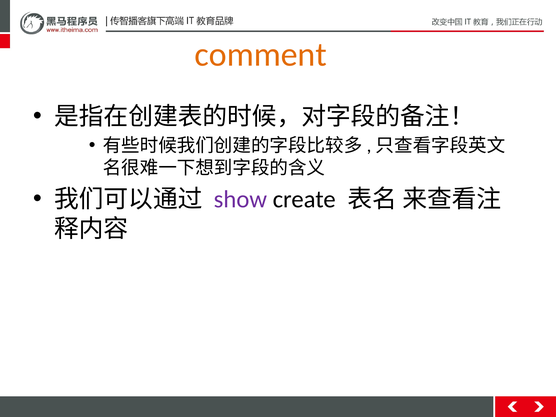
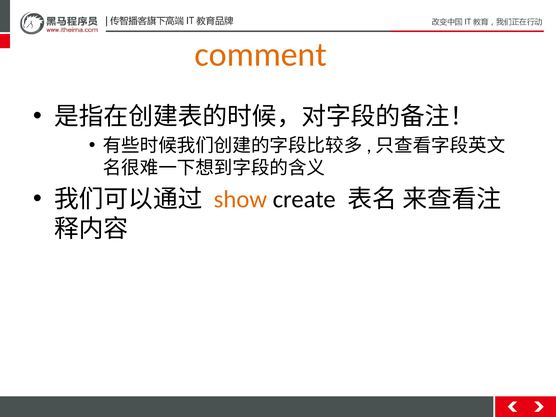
show colour: purple -> orange
